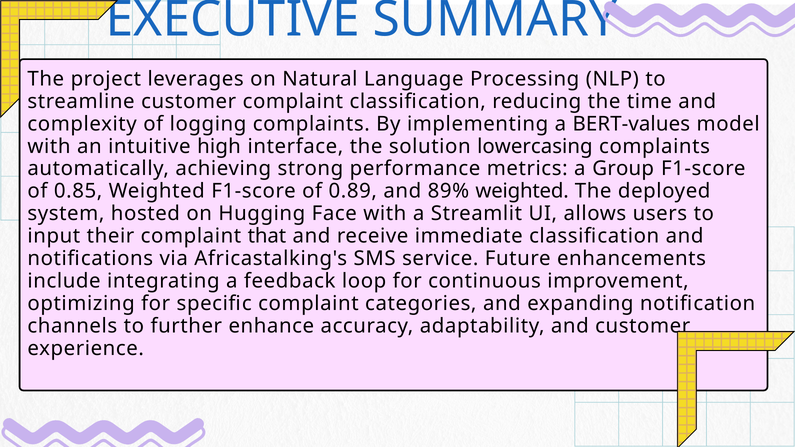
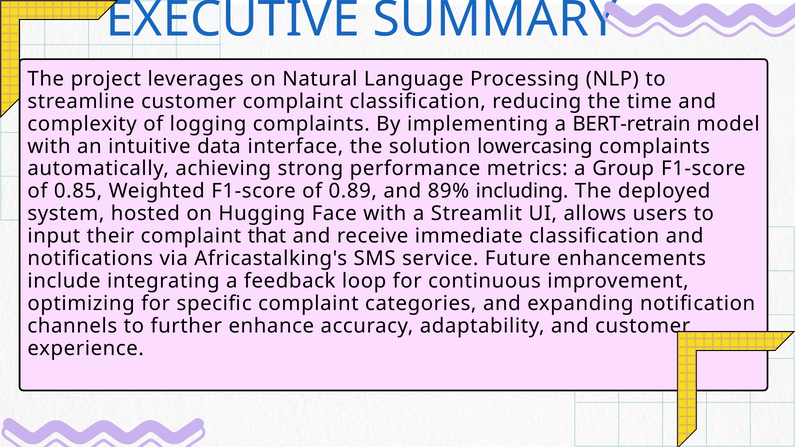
BERT-values: BERT-values -> BERT-retrain
high: high -> data
89% weighted: weighted -> including
